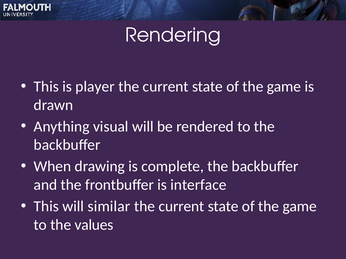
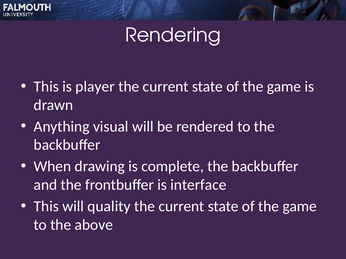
similar: similar -> quality
values: values -> above
